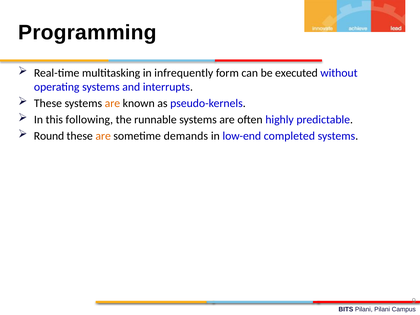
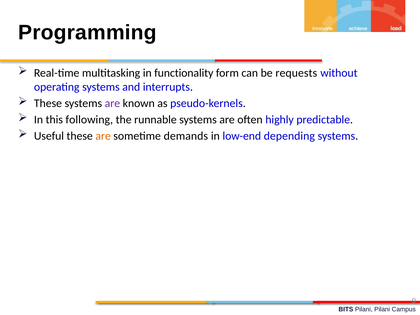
infrequently: infrequently -> functionality
executed: executed -> requests
are at (112, 103) colour: orange -> purple
Round: Round -> Useful
completed: completed -> depending
